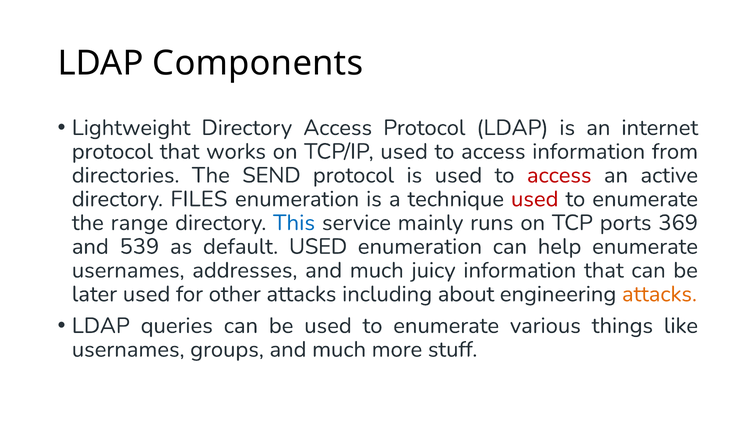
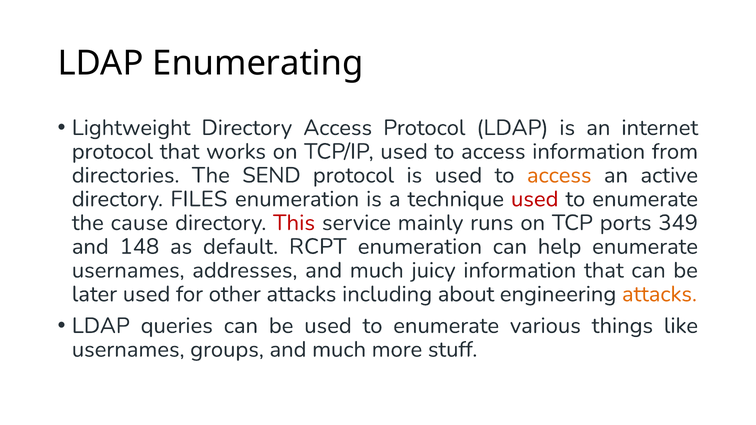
Components: Components -> Enumerating
access at (559, 175) colour: red -> orange
range: range -> cause
This colour: blue -> red
369: 369 -> 349
539: 539 -> 148
default USED: USED -> RCPT
